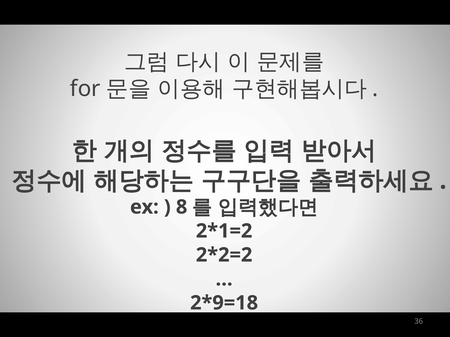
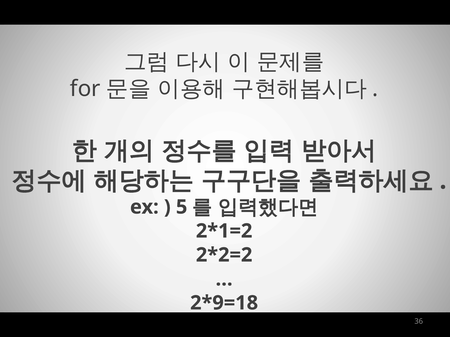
8: 8 -> 5
